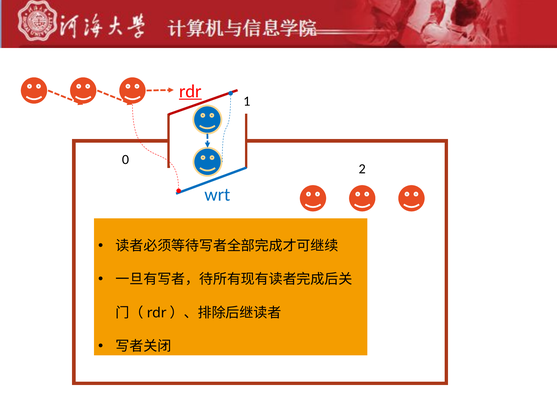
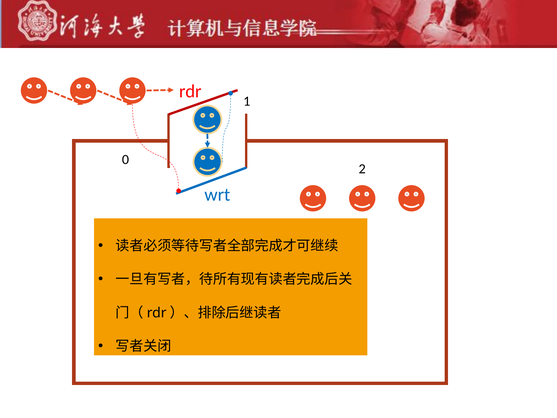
rdr underline: present -> none
